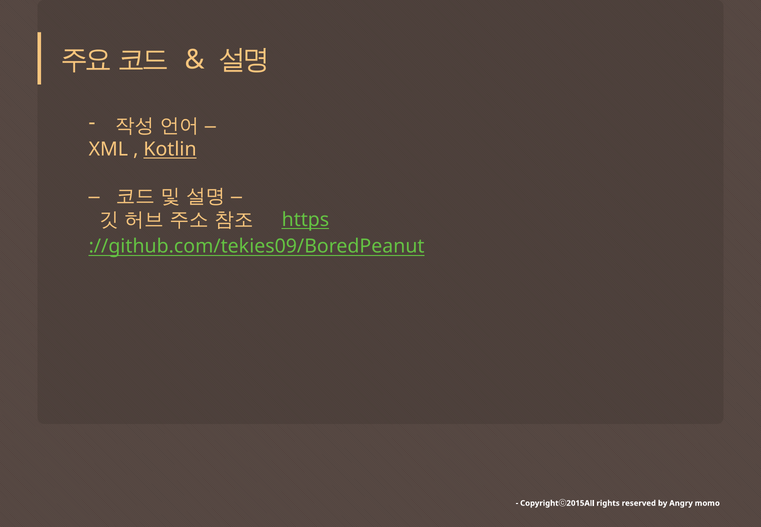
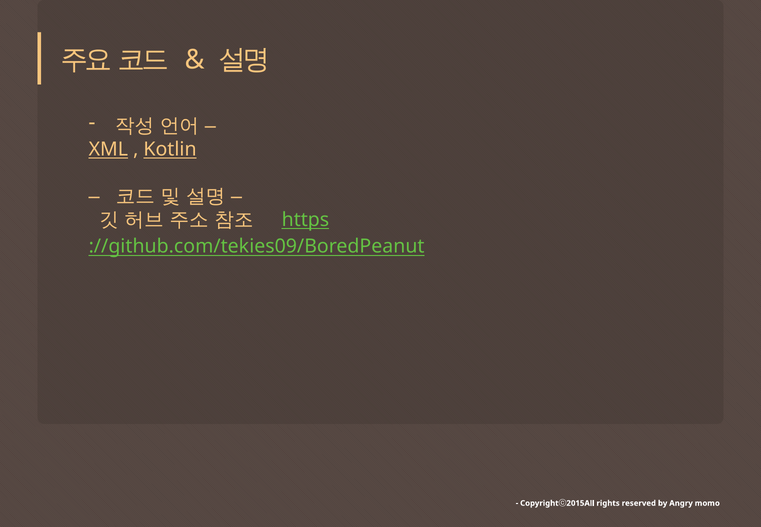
XML underline: none -> present
